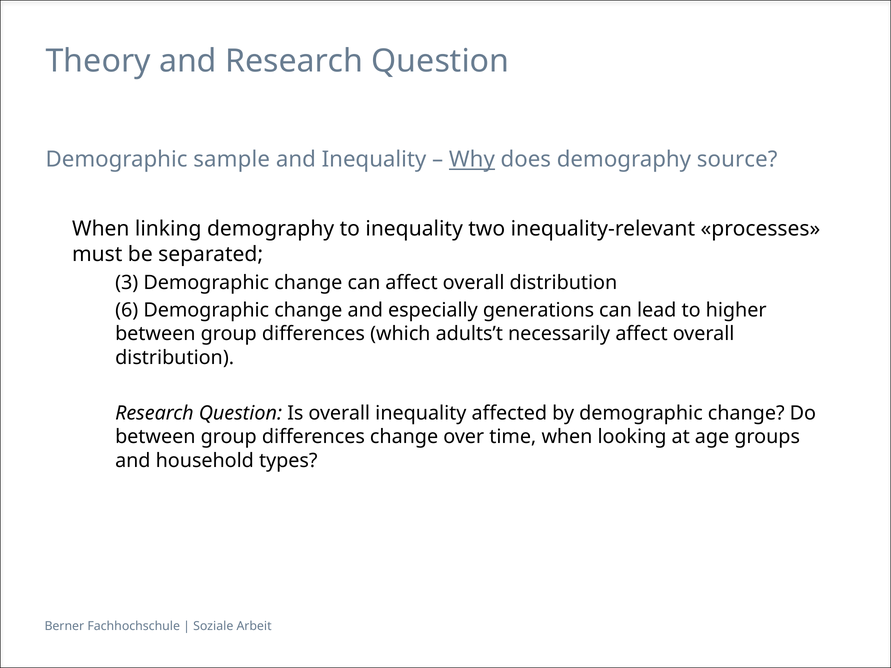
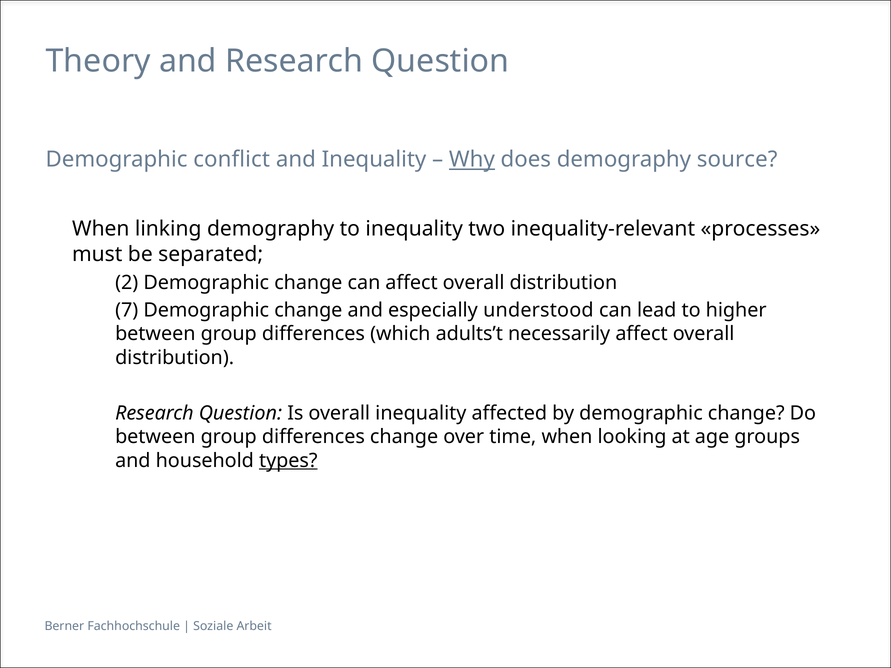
sample: sample -> conflict
3: 3 -> 2
6: 6 -> 7
generations: generations -> understood
types underline: none -> present
